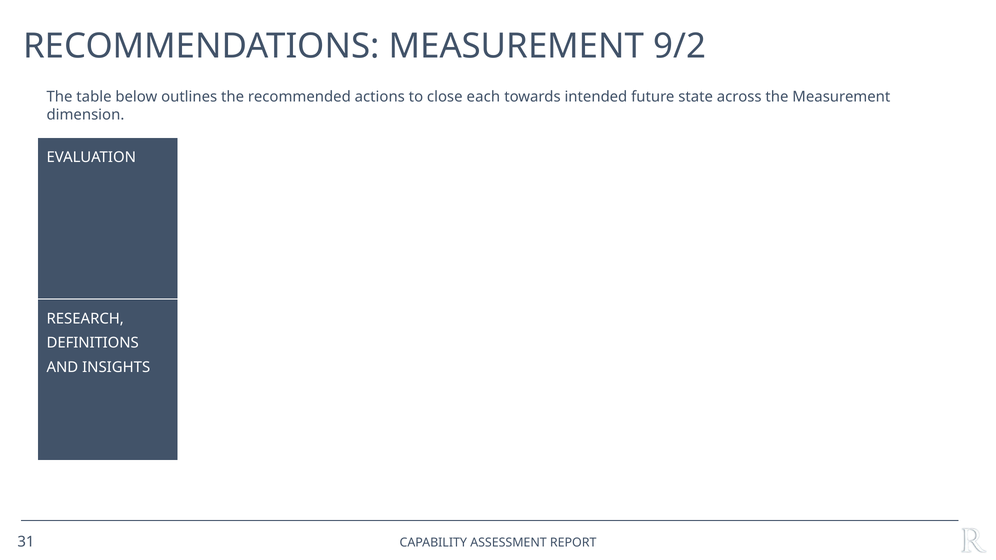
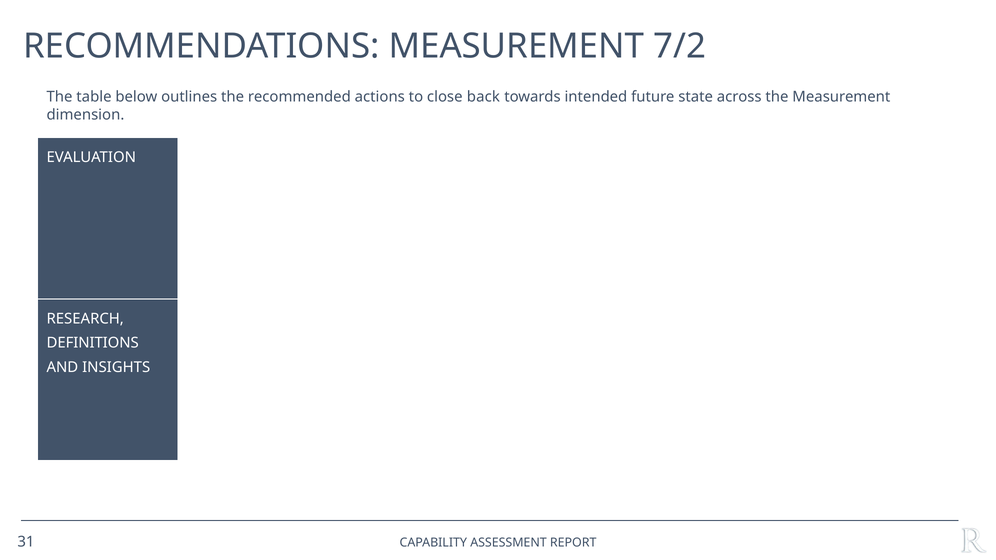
9/2: 9/2 -> 7/2
each: each -> back
